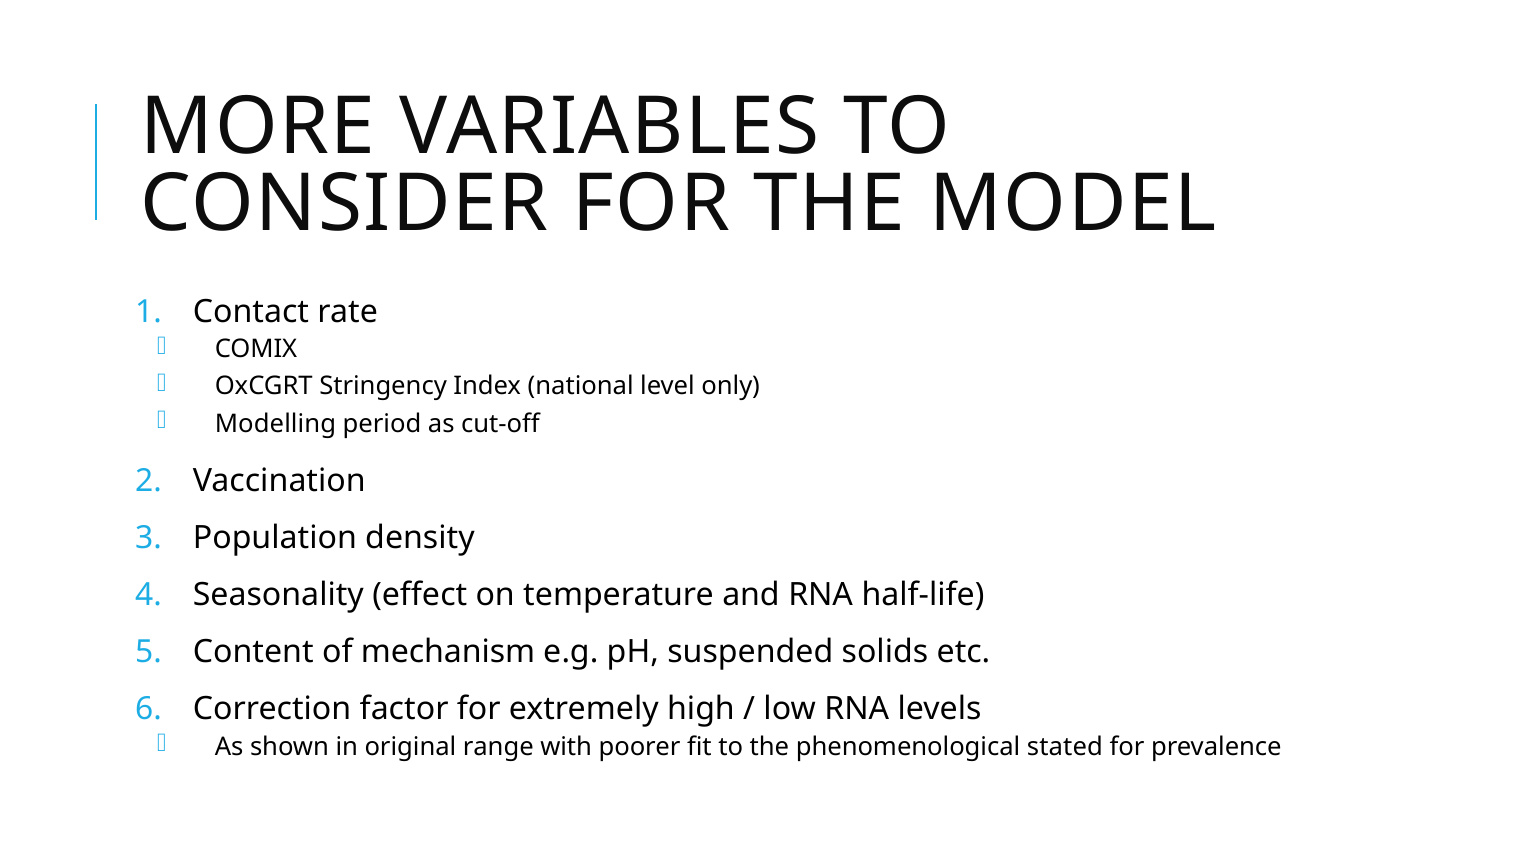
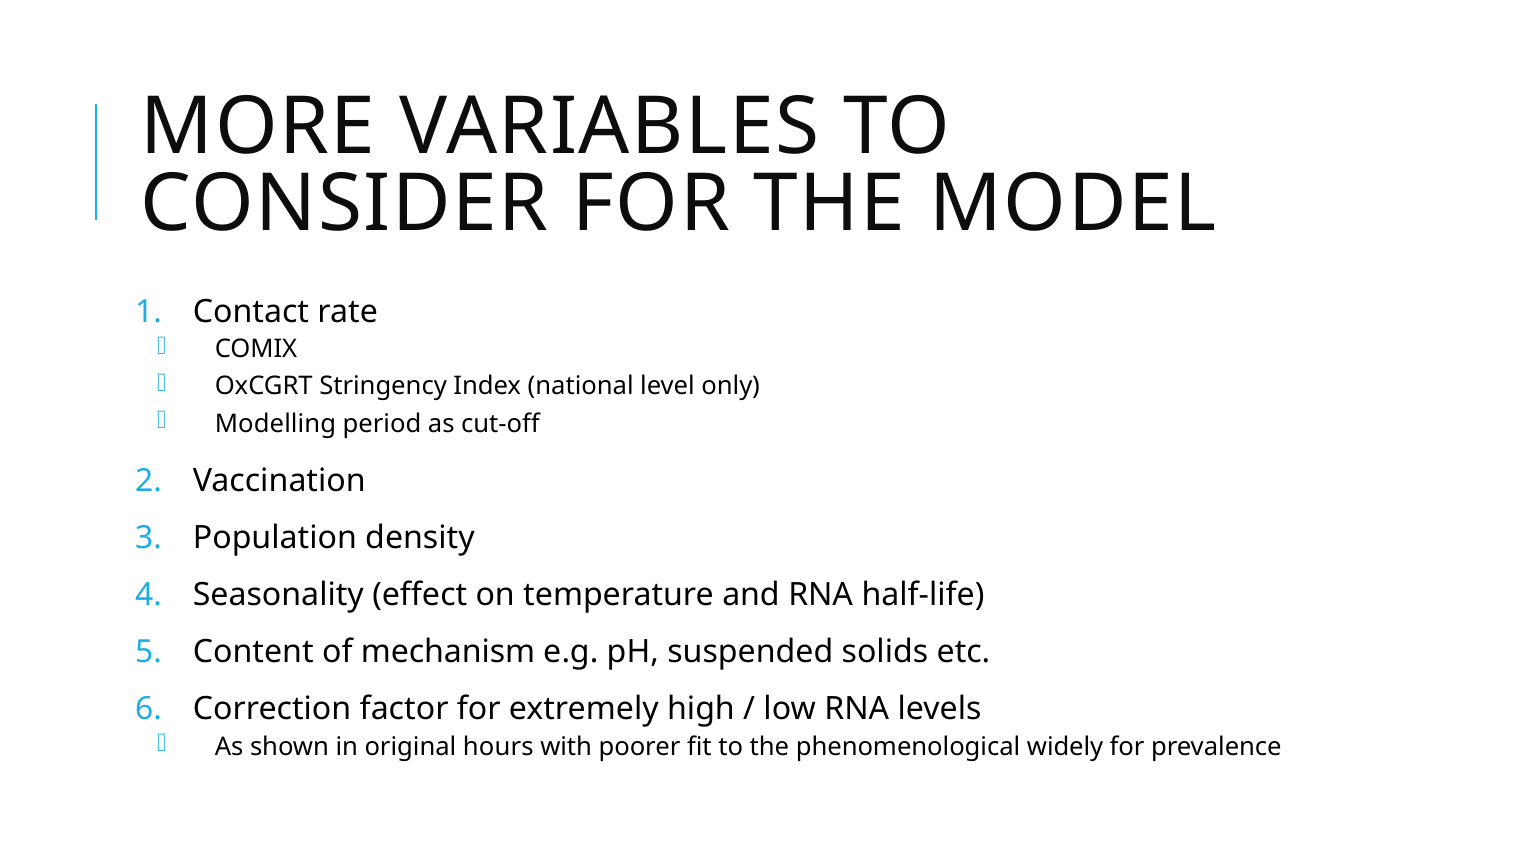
range: range -> hours
stated: stated -> widely
